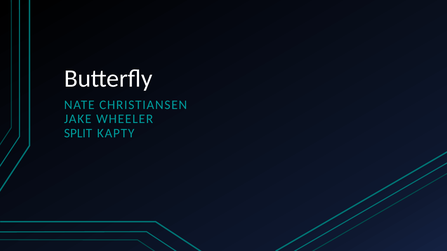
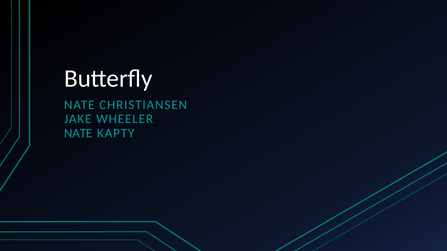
SPLIT at (78, 133): SPLIT -> NATE
